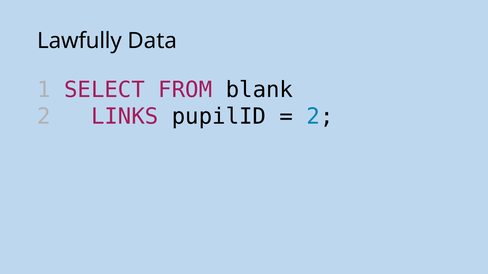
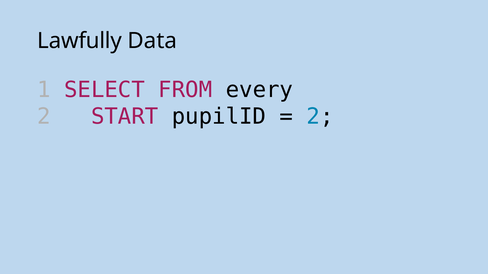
blank: blank -> every
LINKS: LINKS -> START
